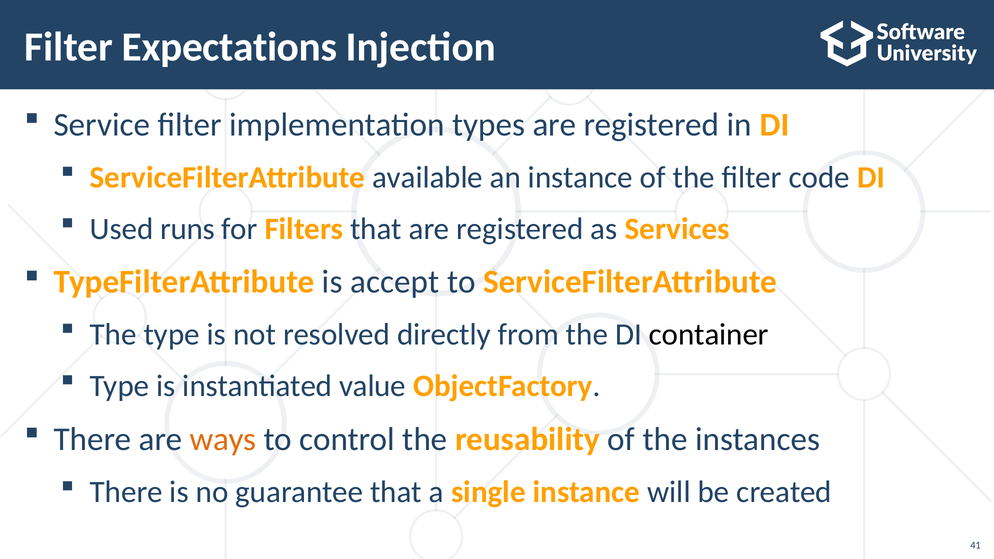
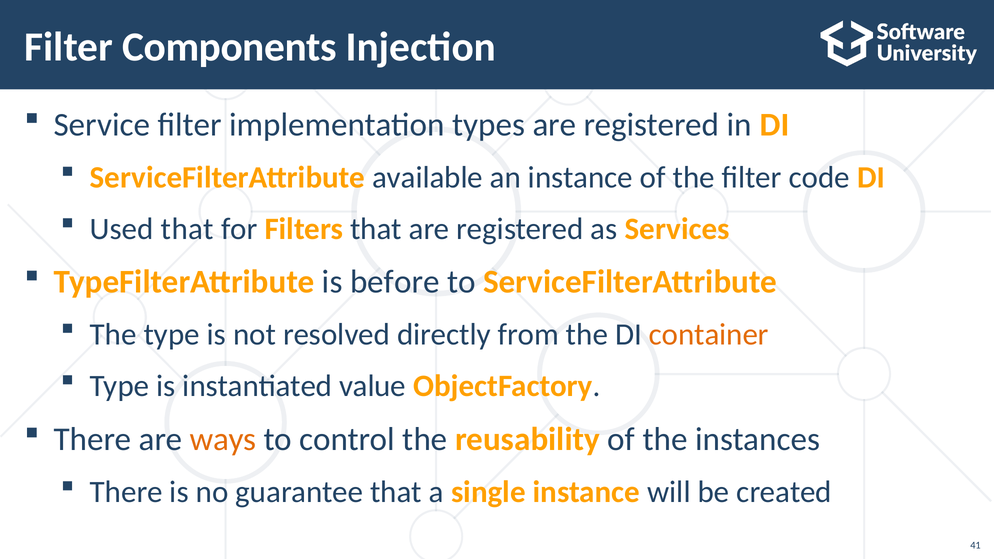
Expectations: Expectations -> Components
Used runs: runs -> that
accept: accept -> before
container colour: black -> orange
